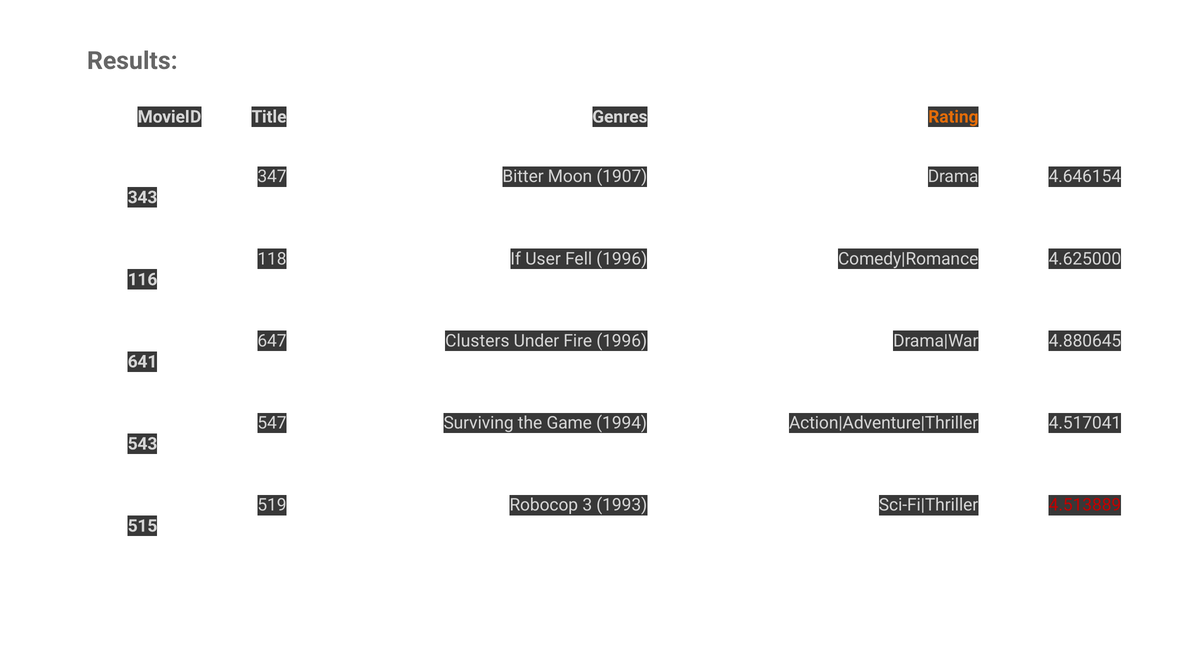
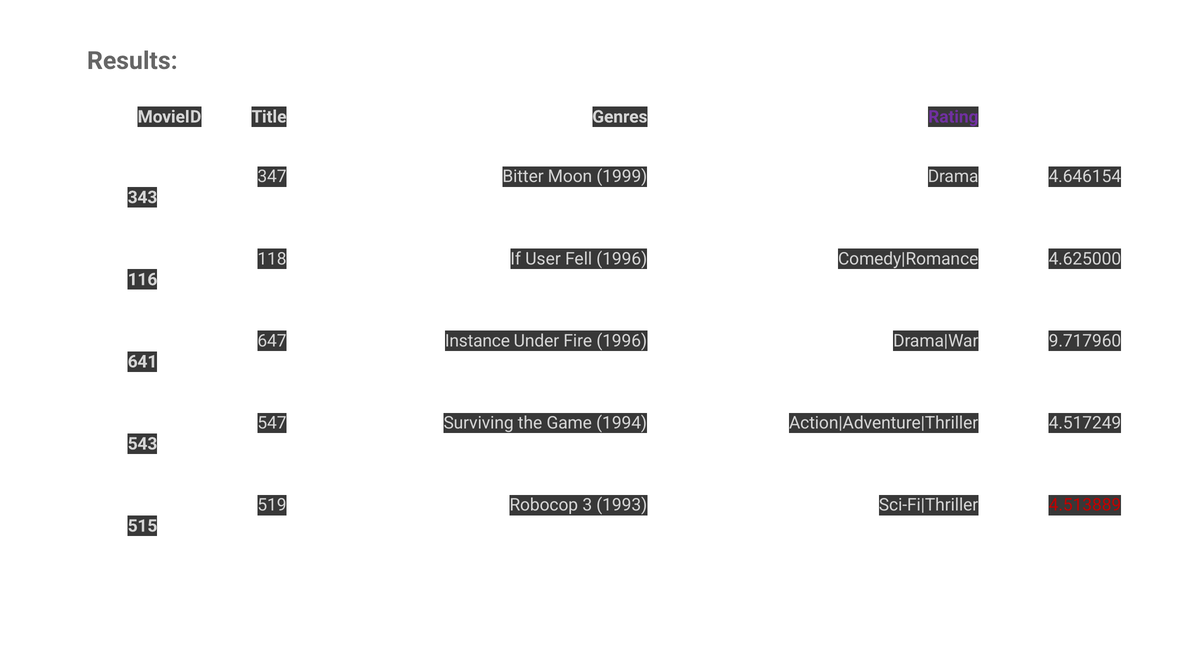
Rating colour: orange -> purple
1907: 1907 -> 1999
Clusters: Clusters -> Instance
4.880645: 4.880645 -> 9.717960
4.517041: 4.517041 -> 4.517249
